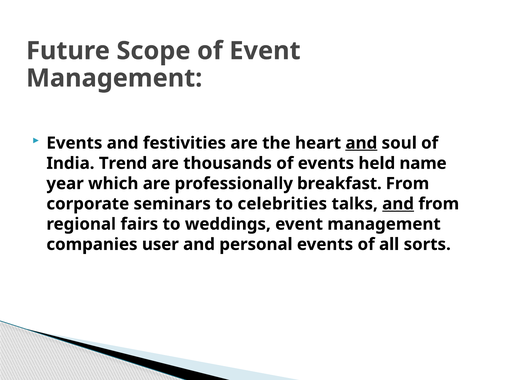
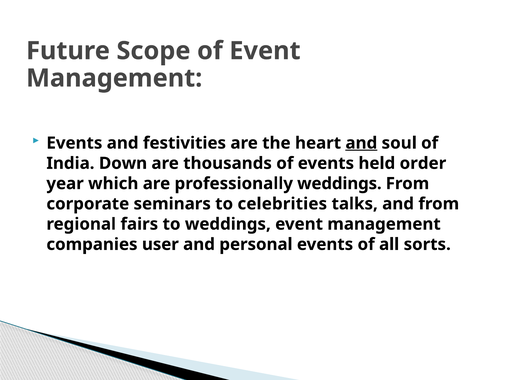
Trend: Trend -> Down
name: name -> order
professionally breakfast: breakfast -> weddings
and at (398, 204) underline: present -> none
